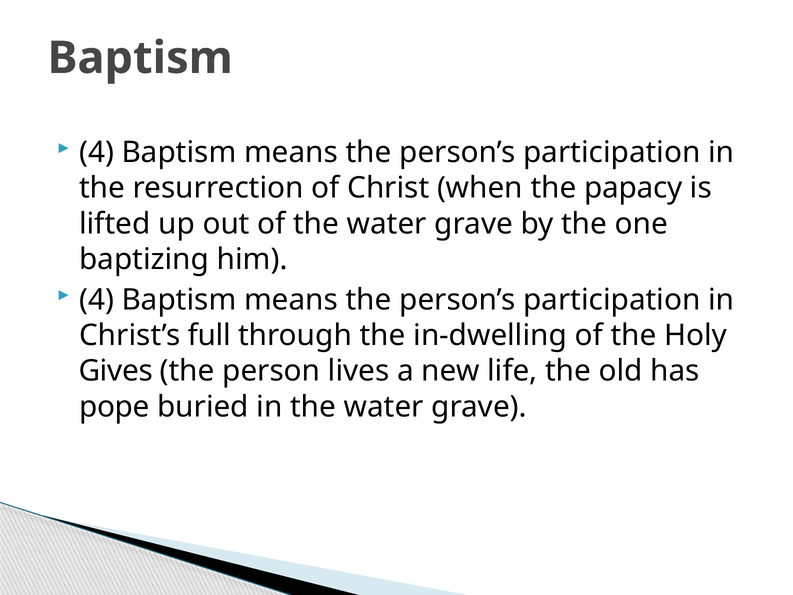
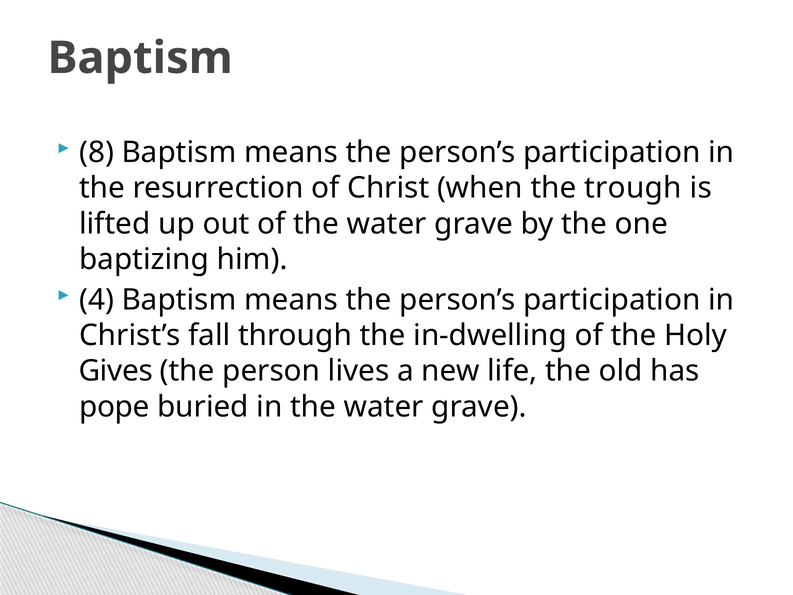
4 at (97, 152): 4 -> 8
papacy: papacy -> trough
full: full -> fall
